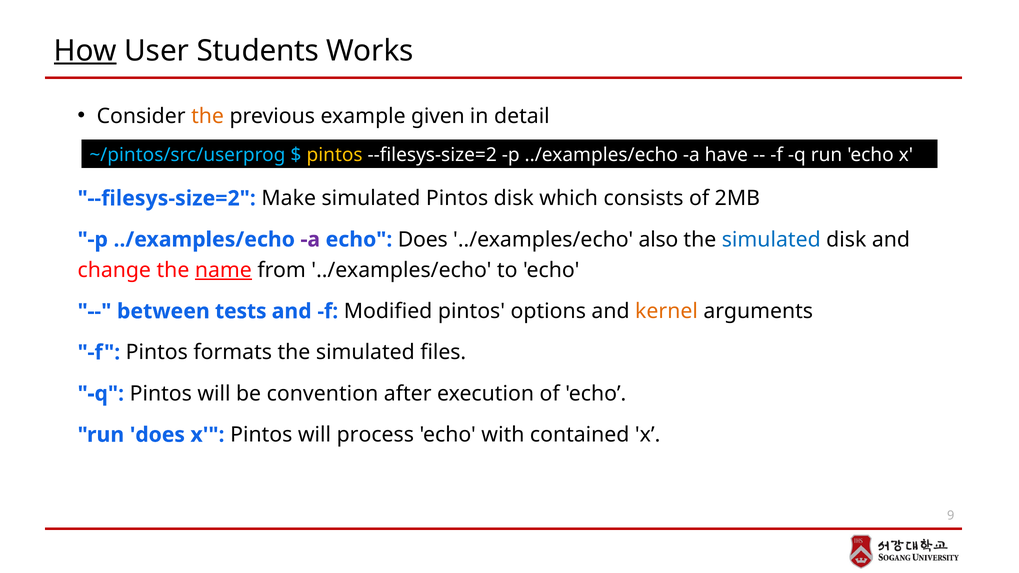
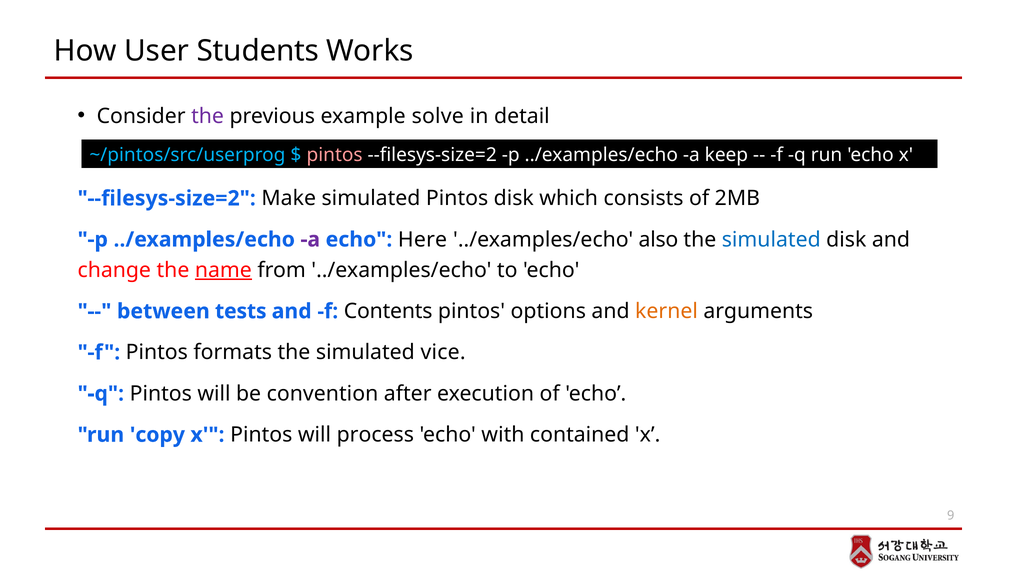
How underline: present -> none
the at (208, 116) colour: orange -> purple
given: given -> solve
pintos at (335, 155) colour: yellow -> pink
have: have -> keep
echo Does: Does -> Here
Modified: Modified -> Contents
files: files -> vice
run does: does -> copy
